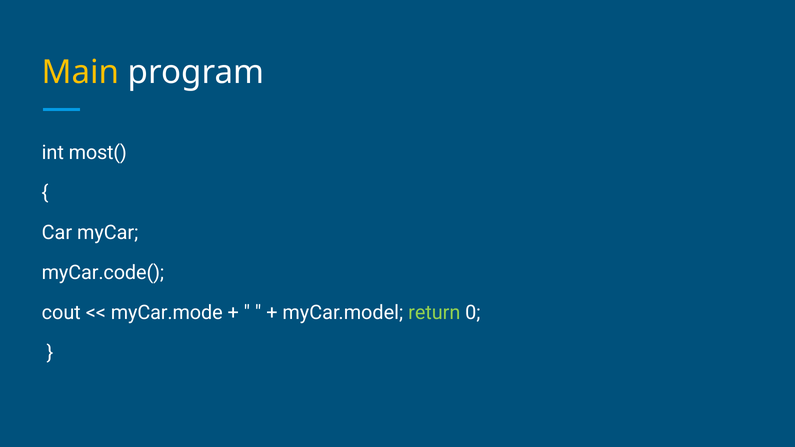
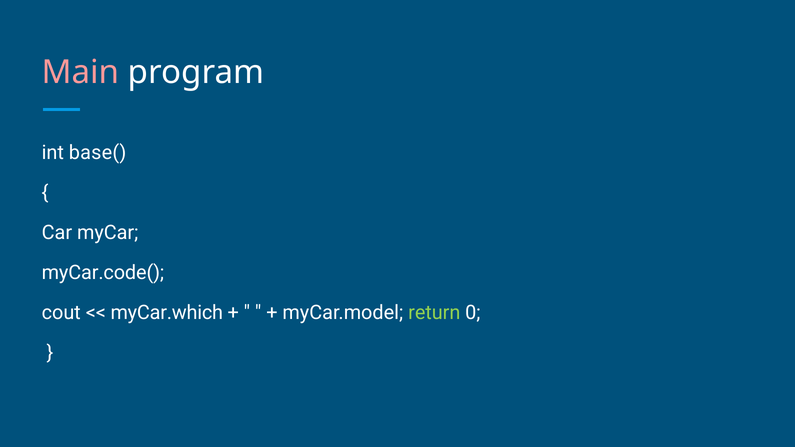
Main colour: yellow -> pink
most(: most( -> base(
myCar.mode: myCar.mode -> myCar.which
